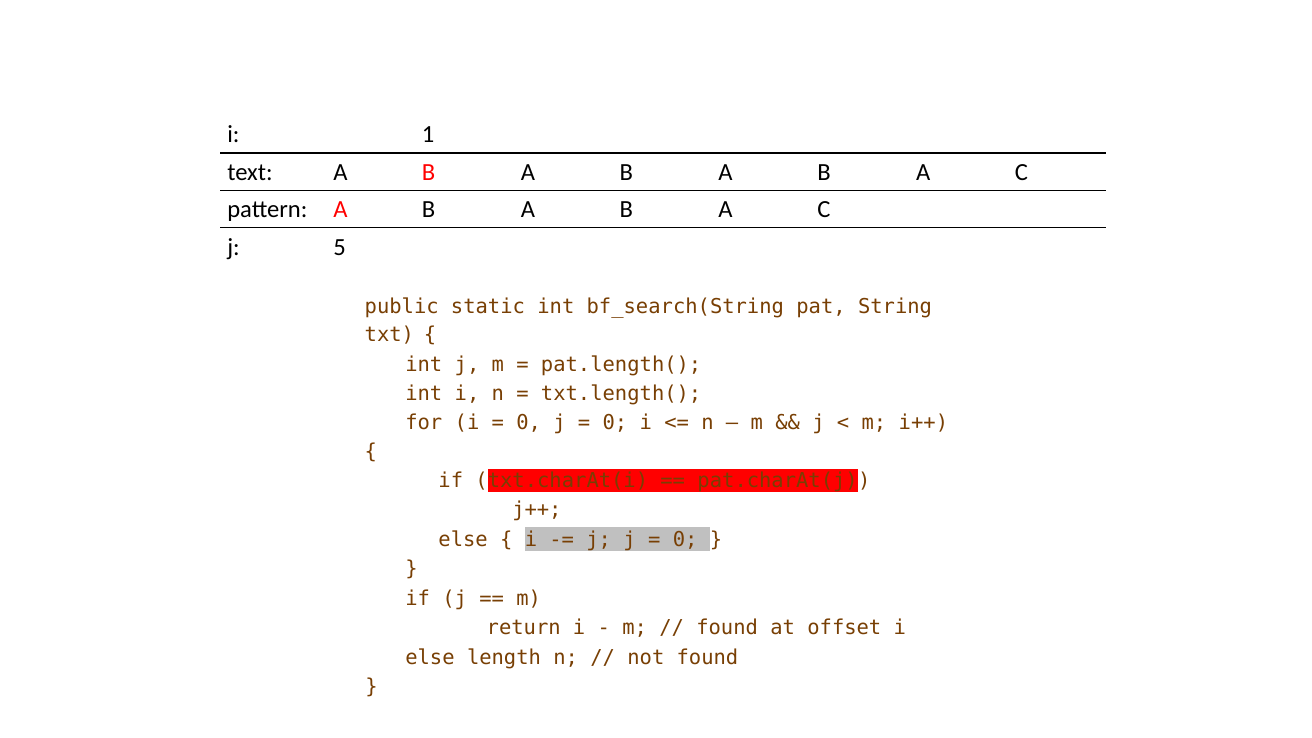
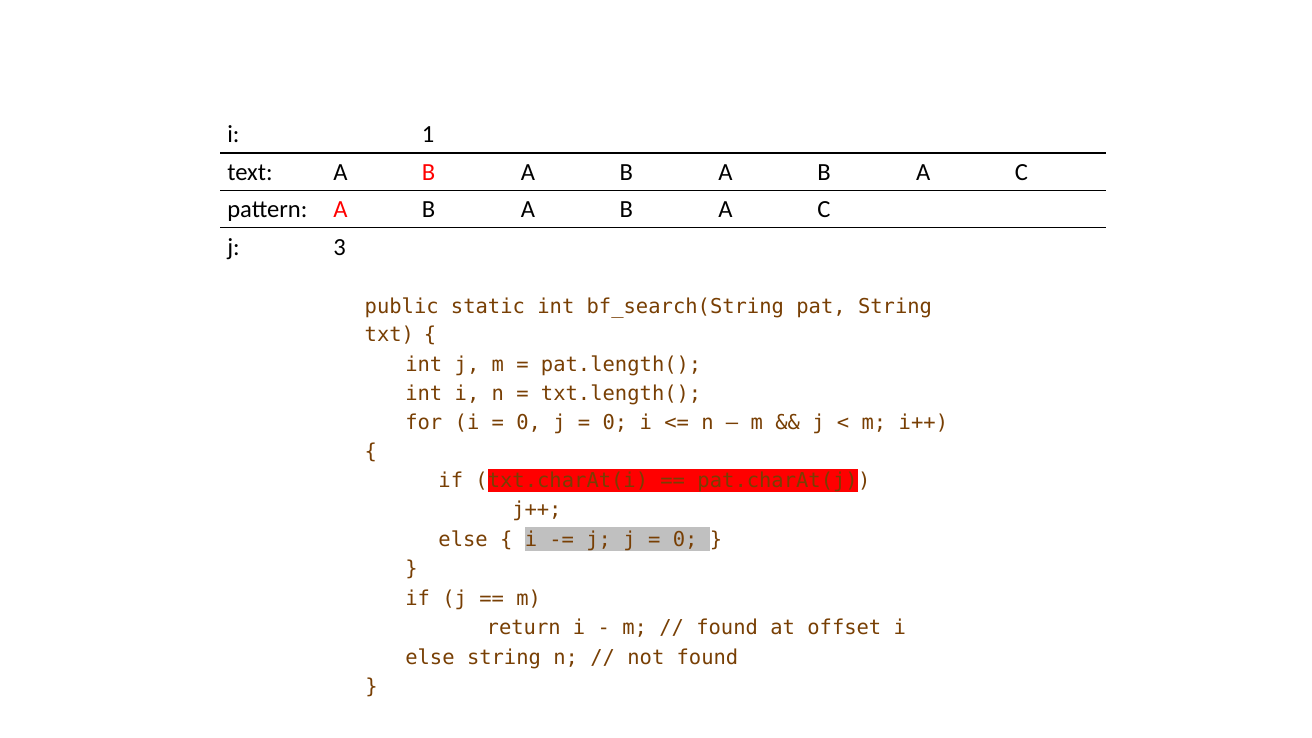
5: 5 -> 3
else length: length -> string
